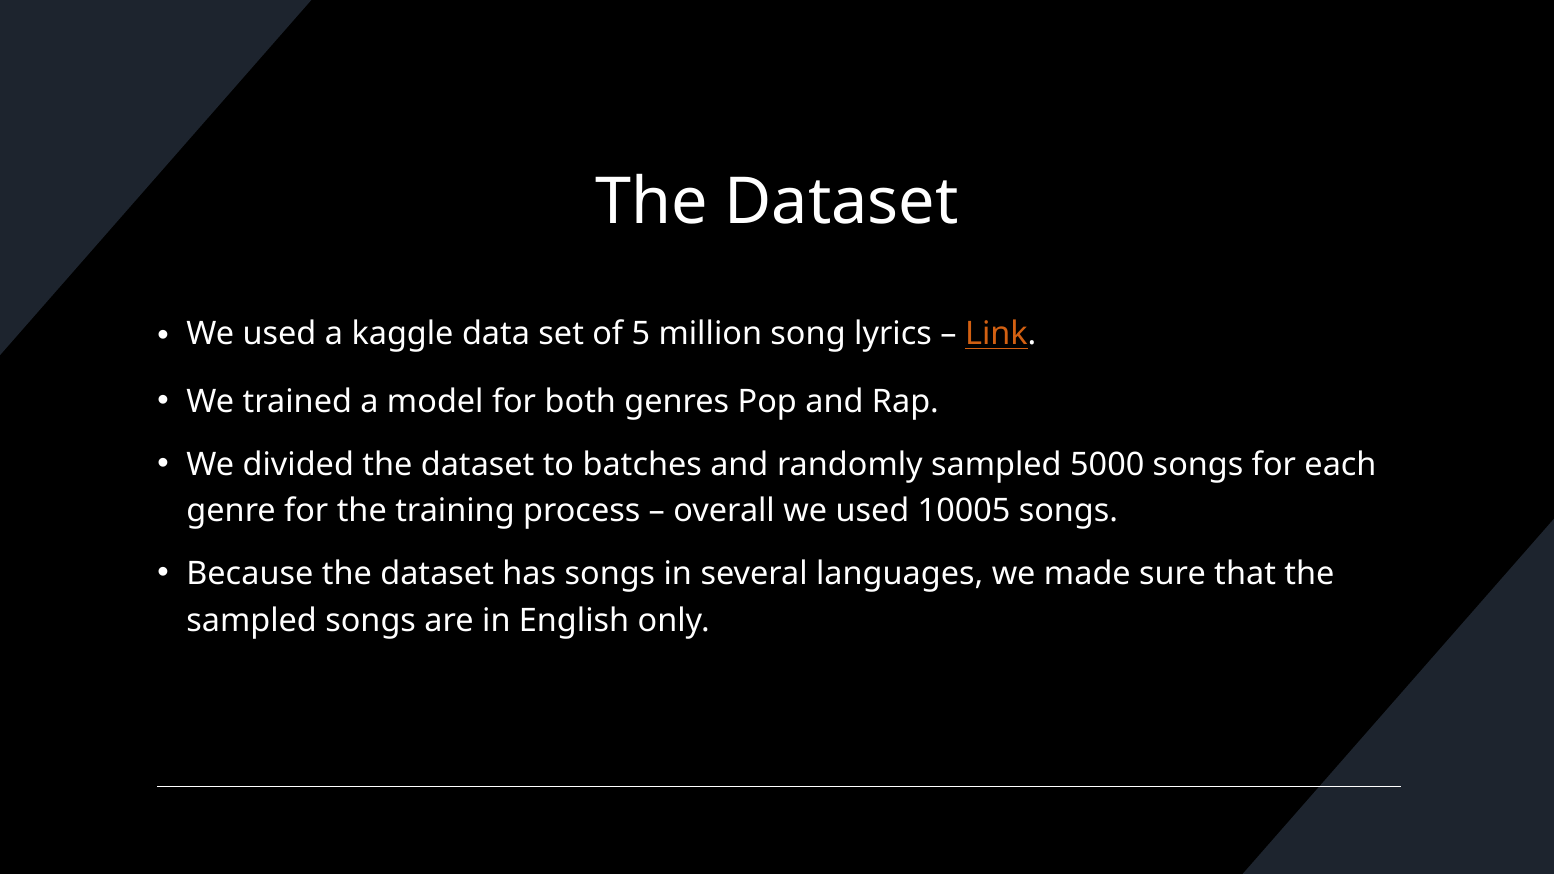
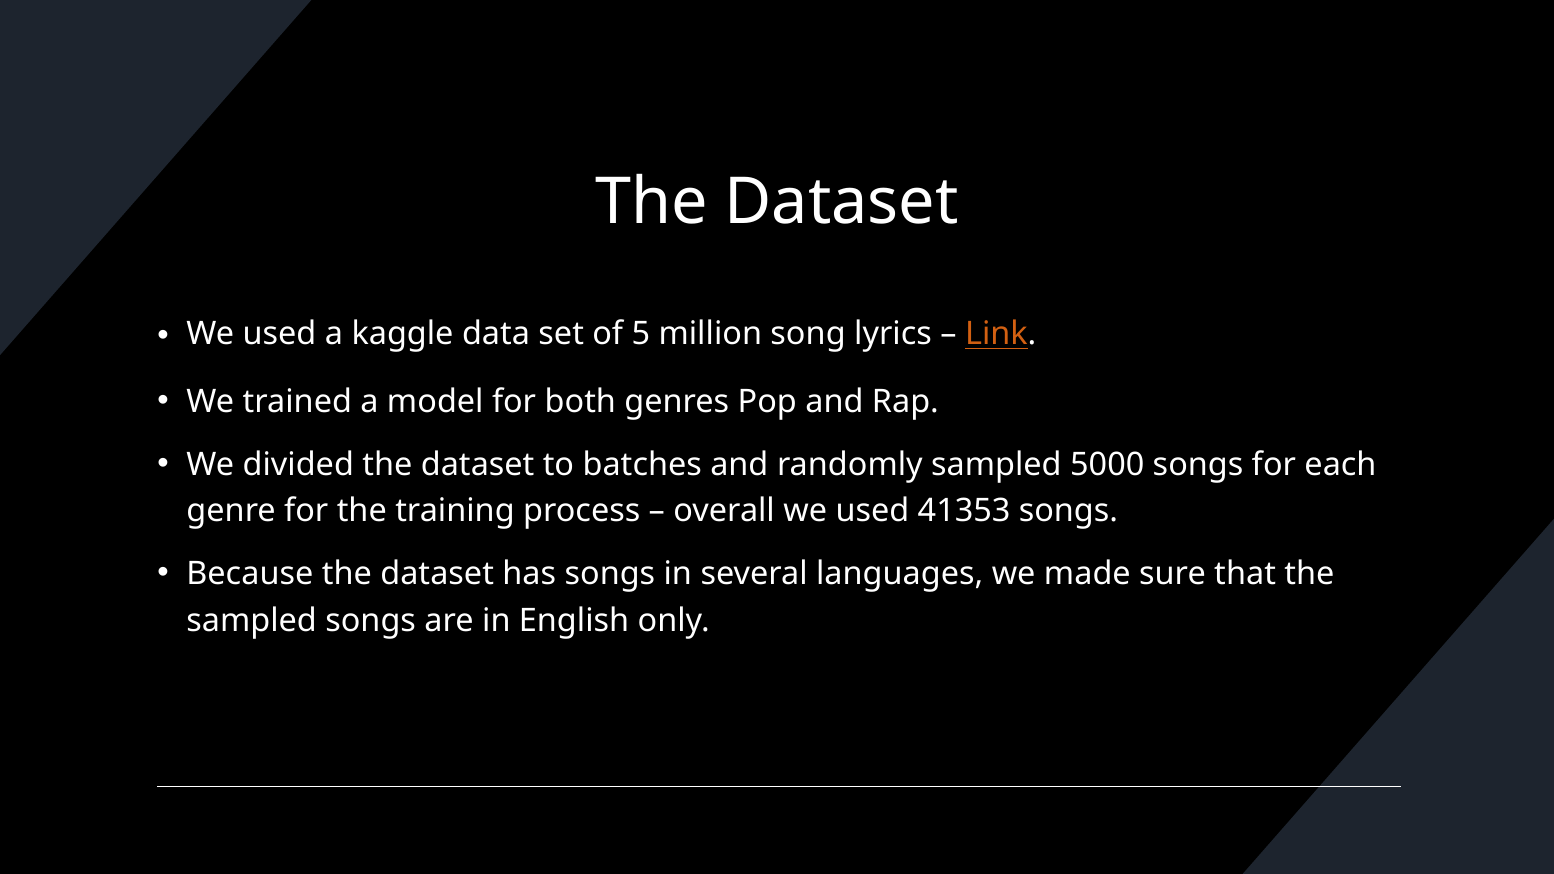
10005: 10005 -> 41353
